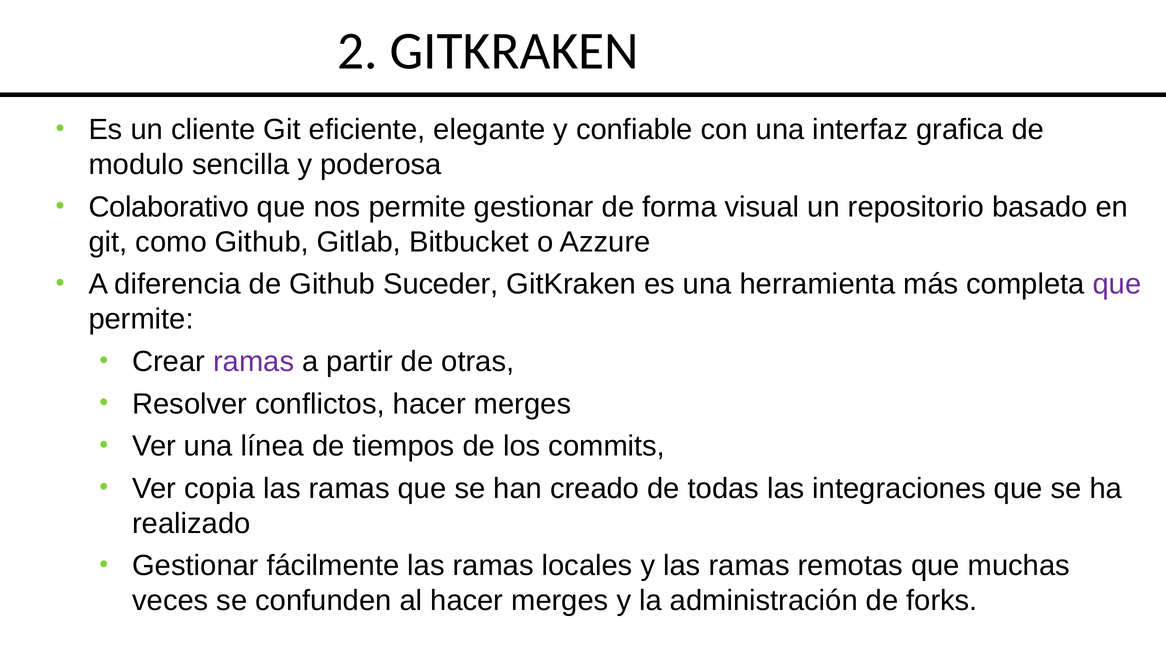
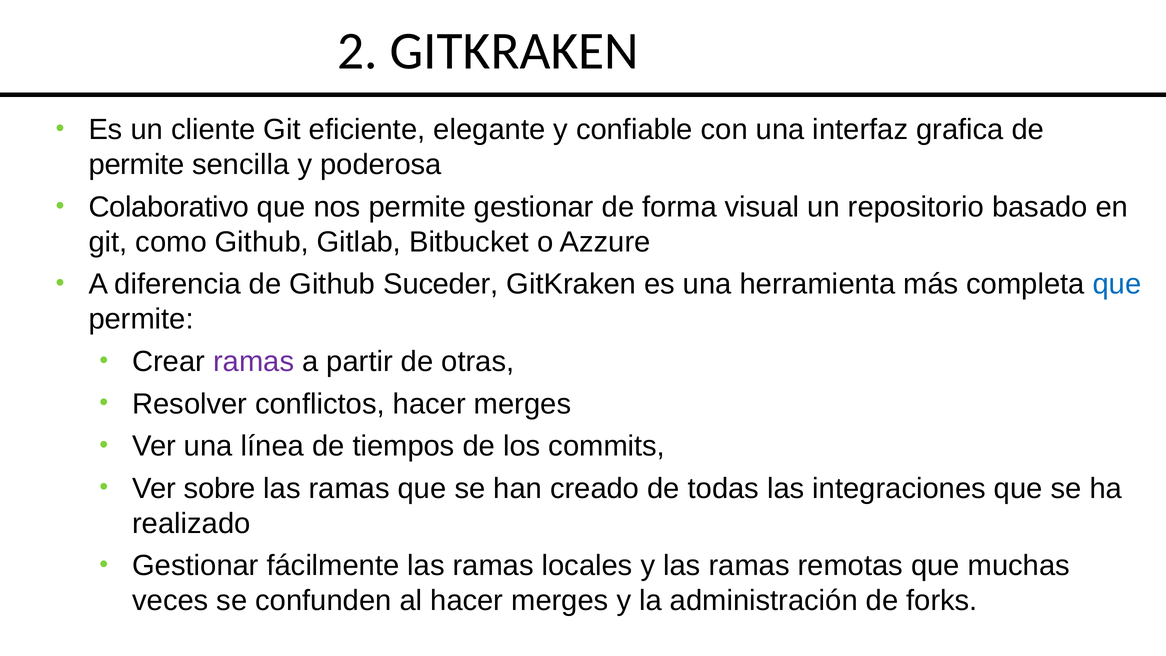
modulo at (136, 165): modulo -> permite
que at (1117, 284) colour: purple -> blue
copia: copia -> sobre
